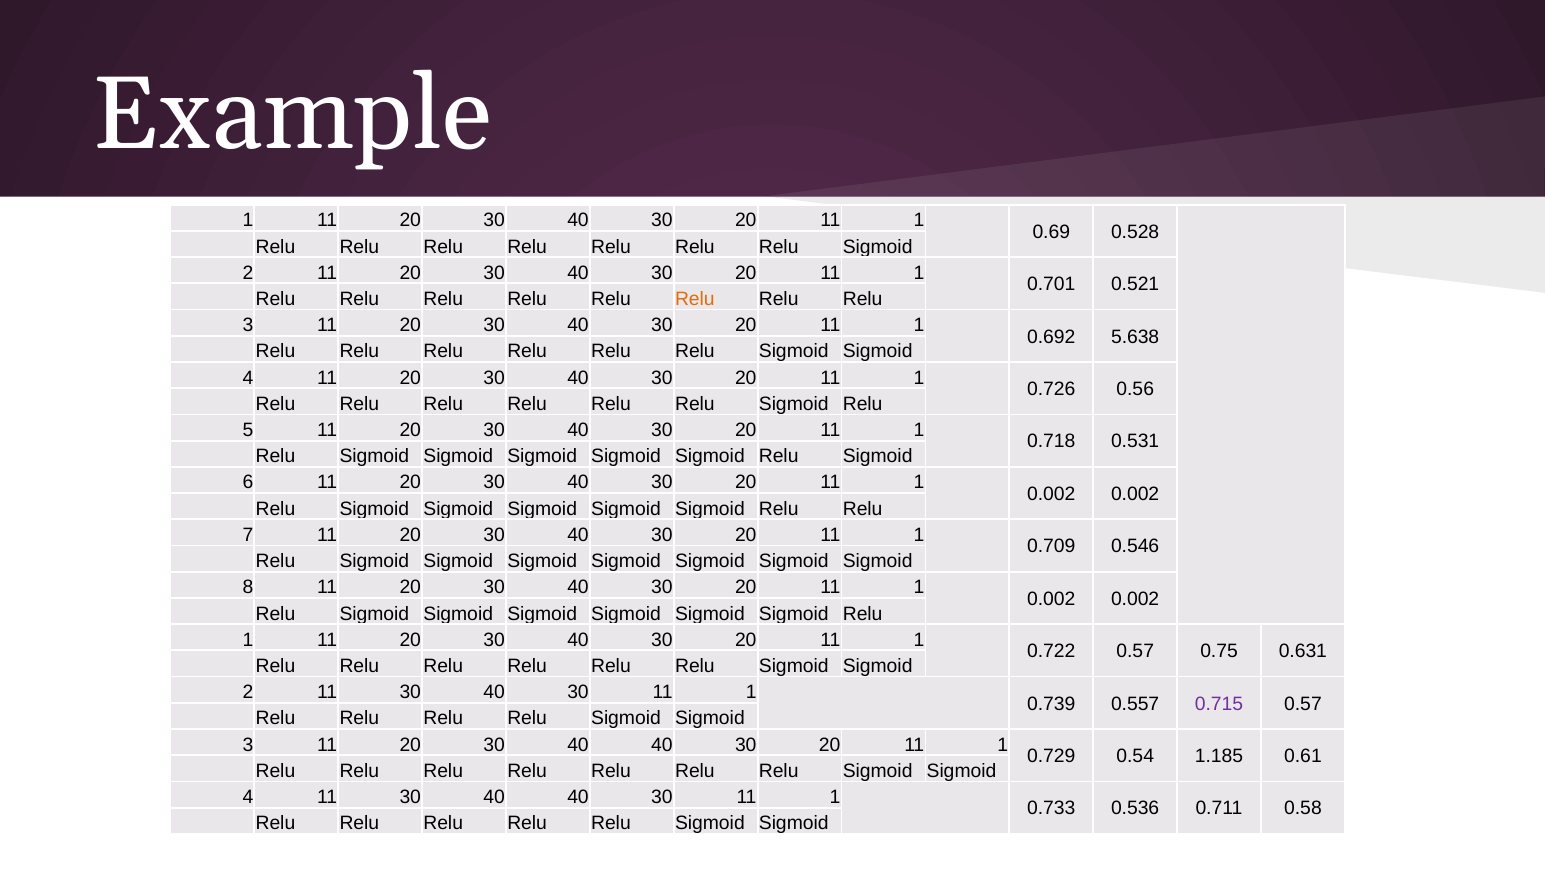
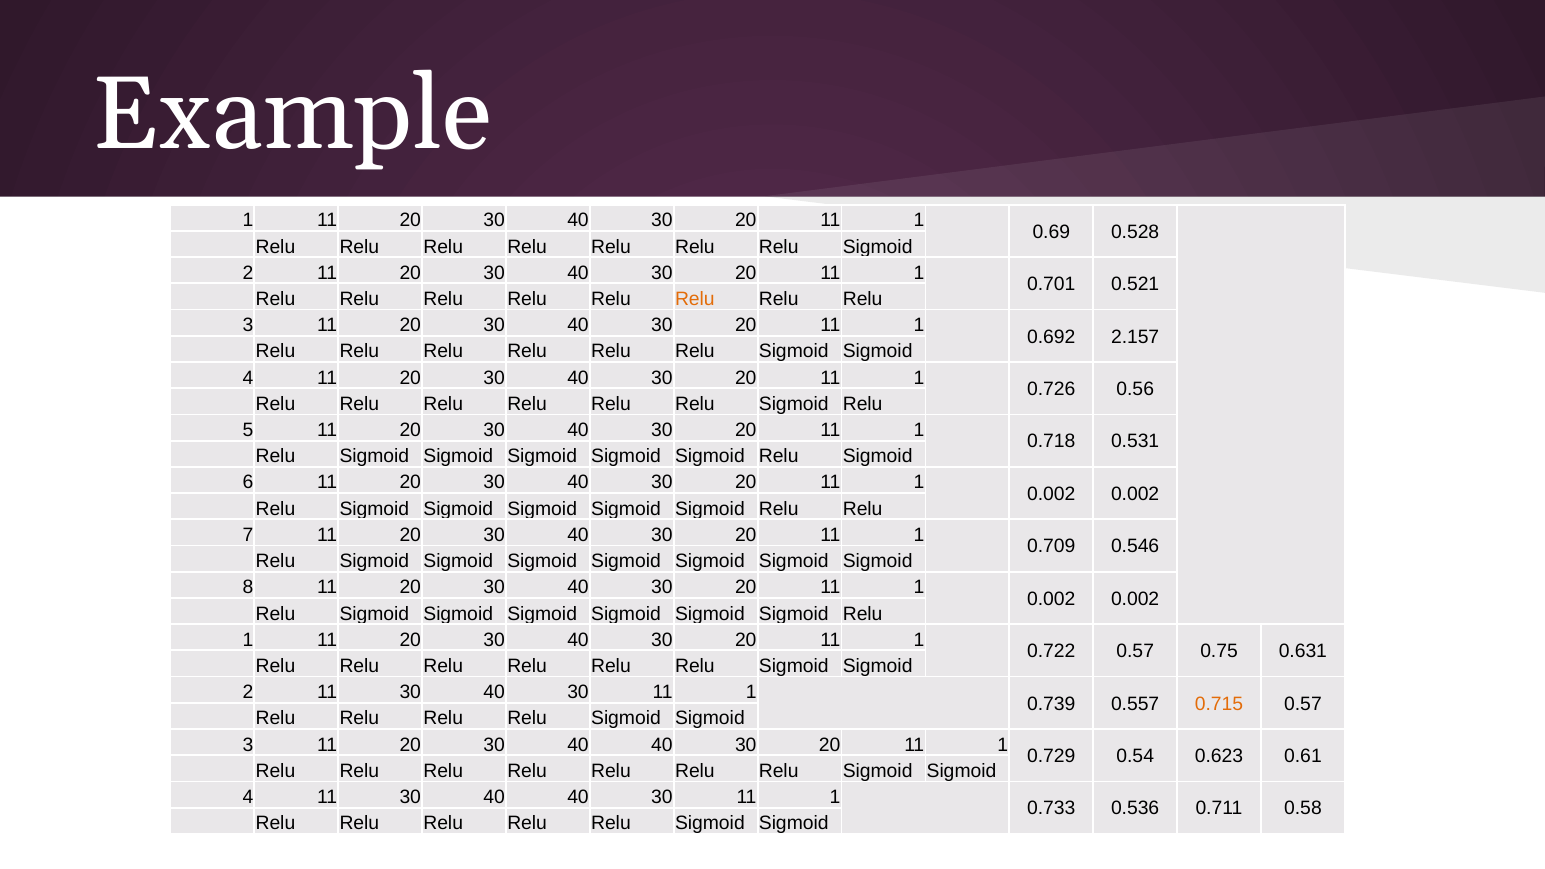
5.638: 5.638 -> 2.157
0.715 colour: purple -> orange
1.185: 1.185 -> 0.623
